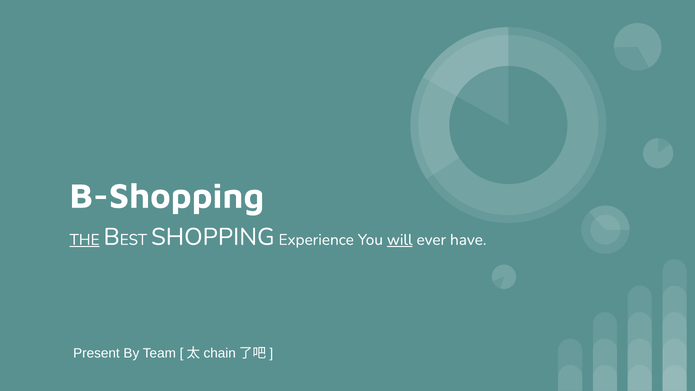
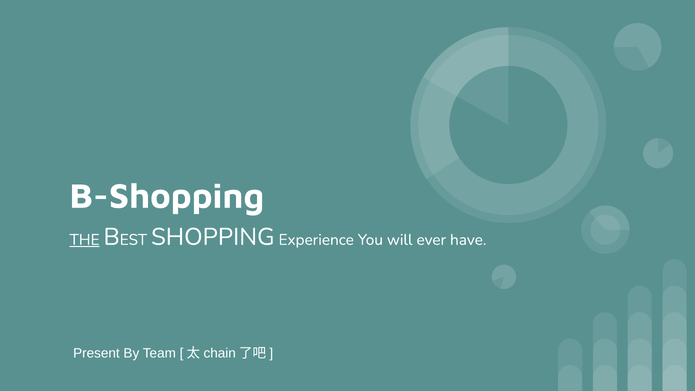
will underline: present -> none
